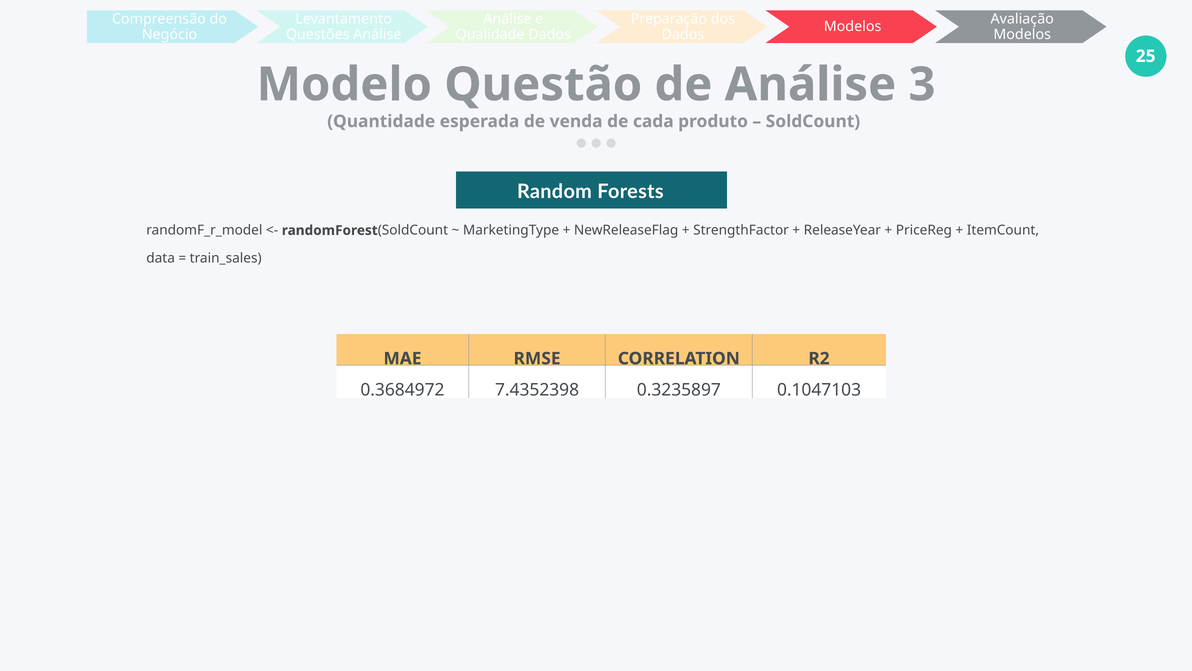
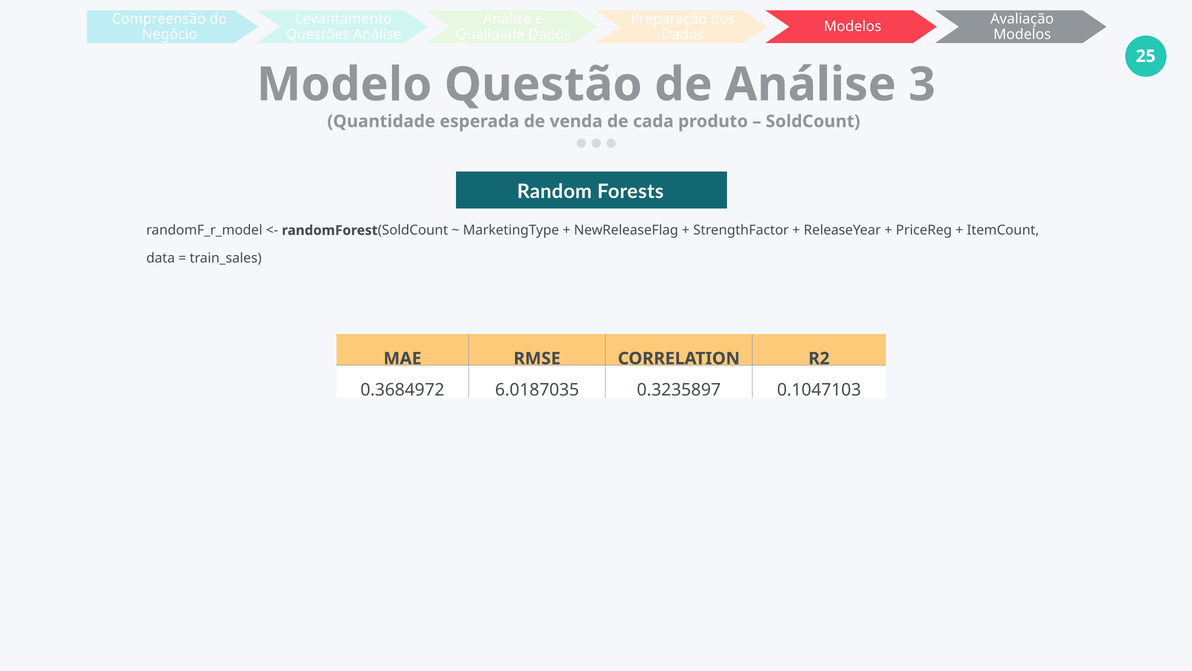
7.4352398: 7.4352398 -> 6.0187035
